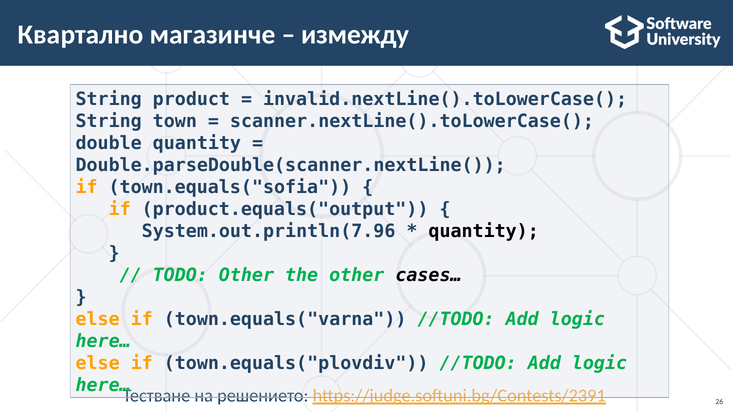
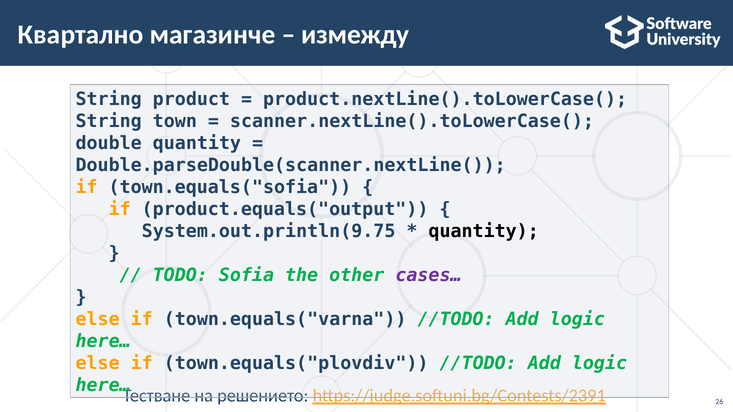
invalid.nextLine().toLowerCase(: invalid.nextLine().toLowerCase( -> product.nextLine().toLowerCase(
System.out.println(7.96: System.out.println(7.96 -> System.out.println(9.75
TODO Other: Other -> Sofia
cases… colour: black -> purple
